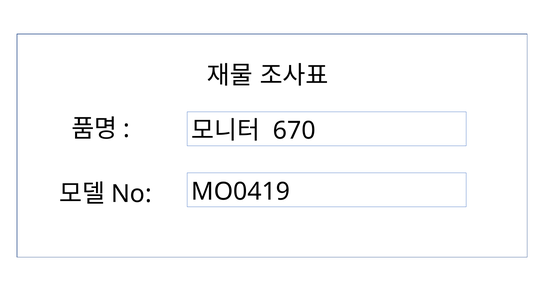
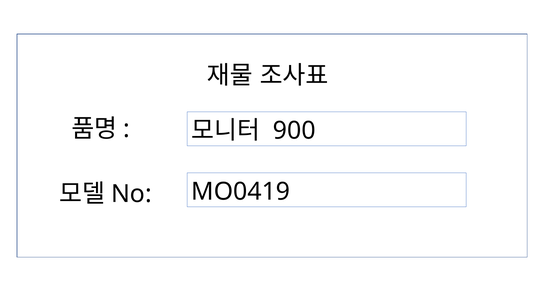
670: 670 -> 900
